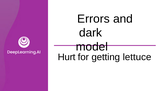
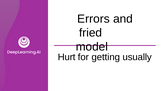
dark: dark -> fried
lettuce: lettuce -> usually
